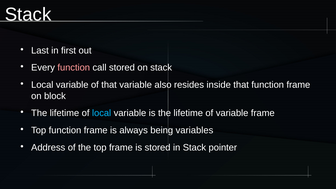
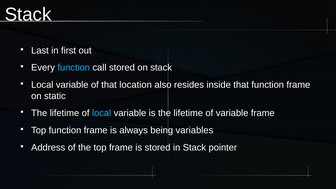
function at (74, 68) colour: pink -> light blue
that variable: variable -> location
block: block -> static
